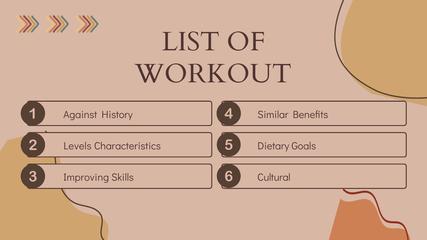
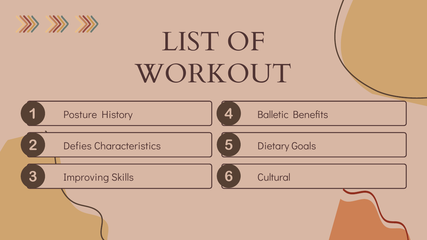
Against: Against -> Posture
Similar: Similar -> Balletic
Levels: Levels -> Defies
